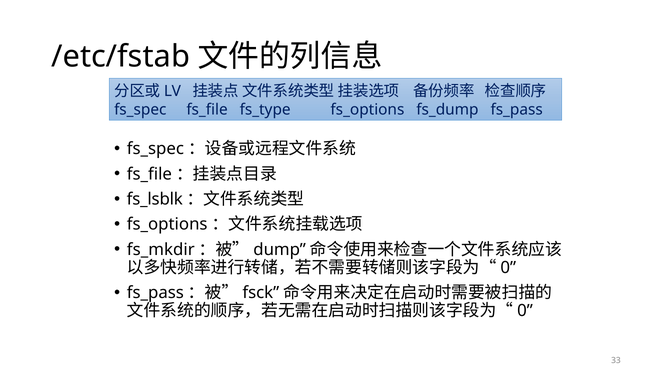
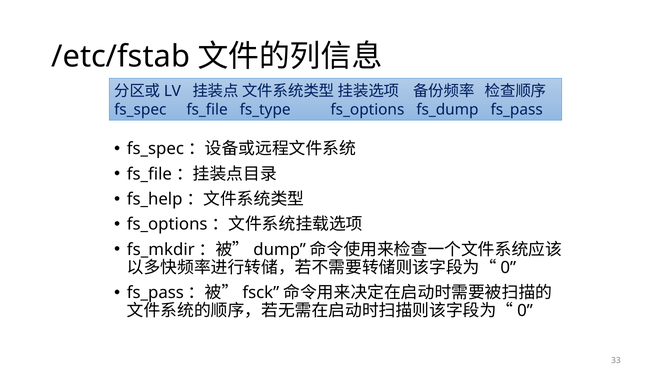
fs_lsblk: fs_lsblk -> fs_help
